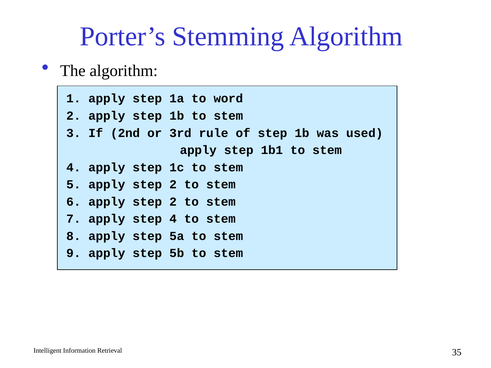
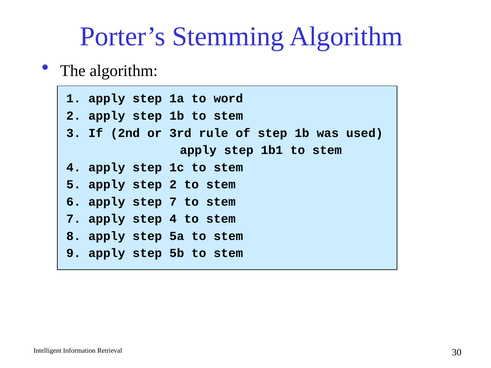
6 apply step 2: 2 -> 7
35: 35 -> 30
